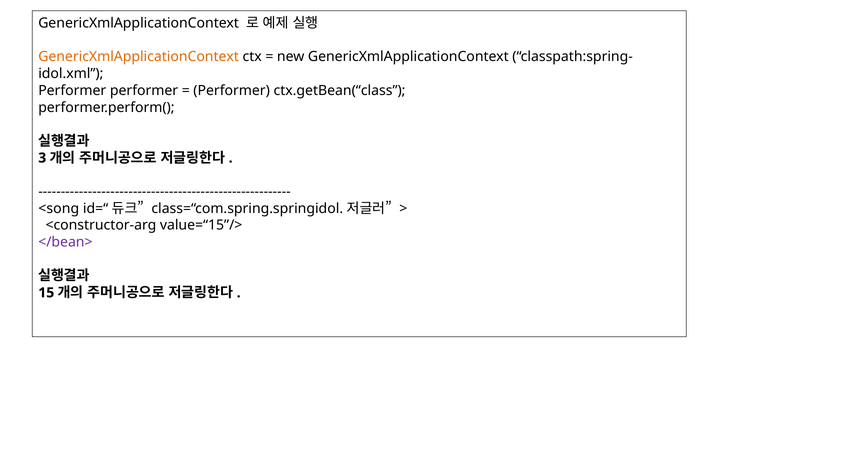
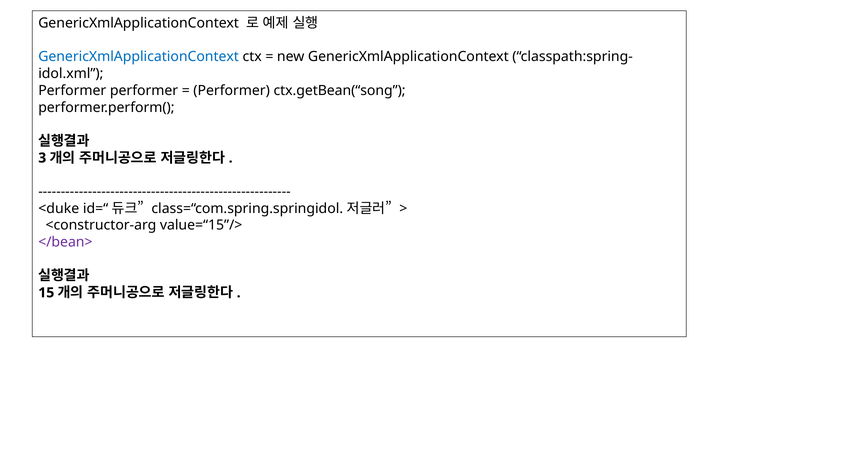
GenericXmlApplicationContext at (139, 57) colour: orange -> blue
ctx.getBean(“class: ctx.getBean(“class -> ctx.getBean(“song
<song: <song -> <duke
